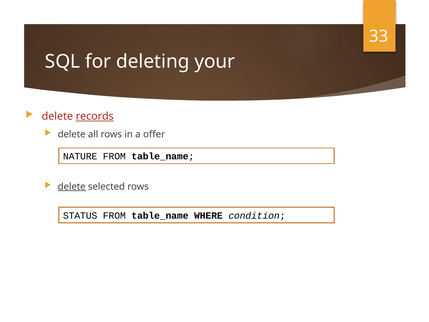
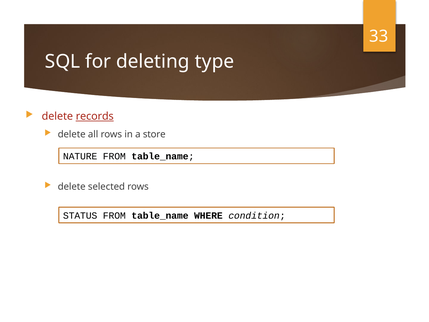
your: your -> type
offer: offer -> store
delete at (72, 186) underline: present -> none
